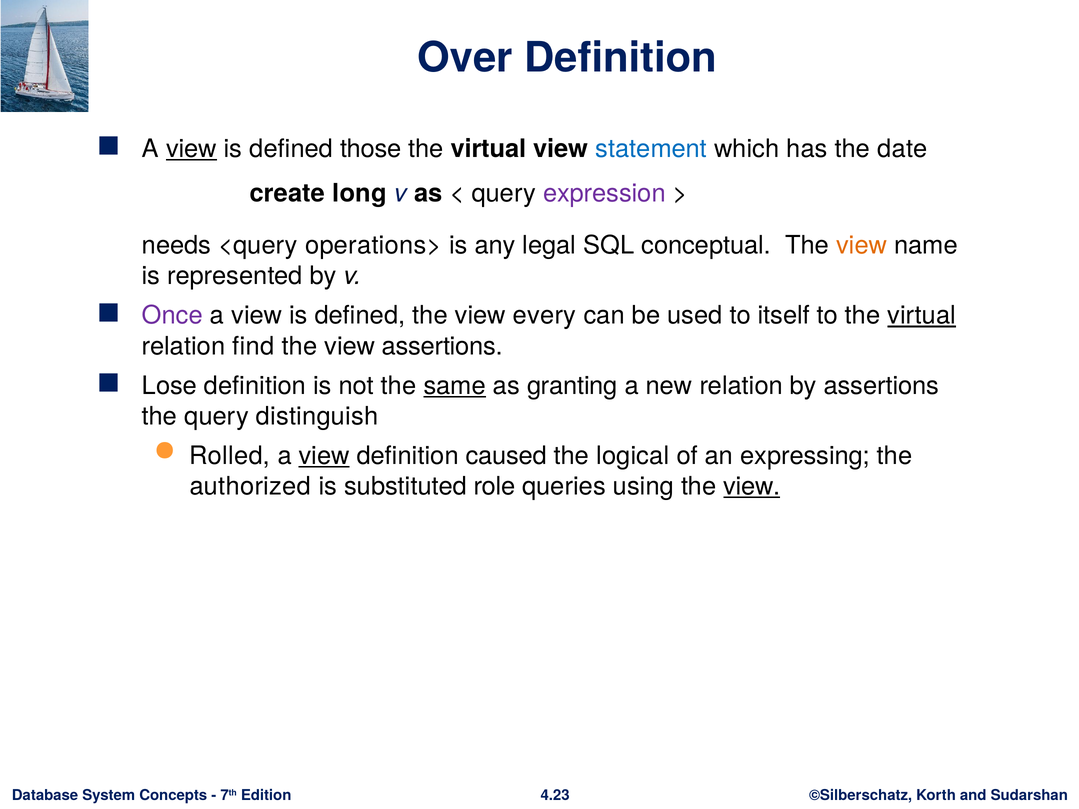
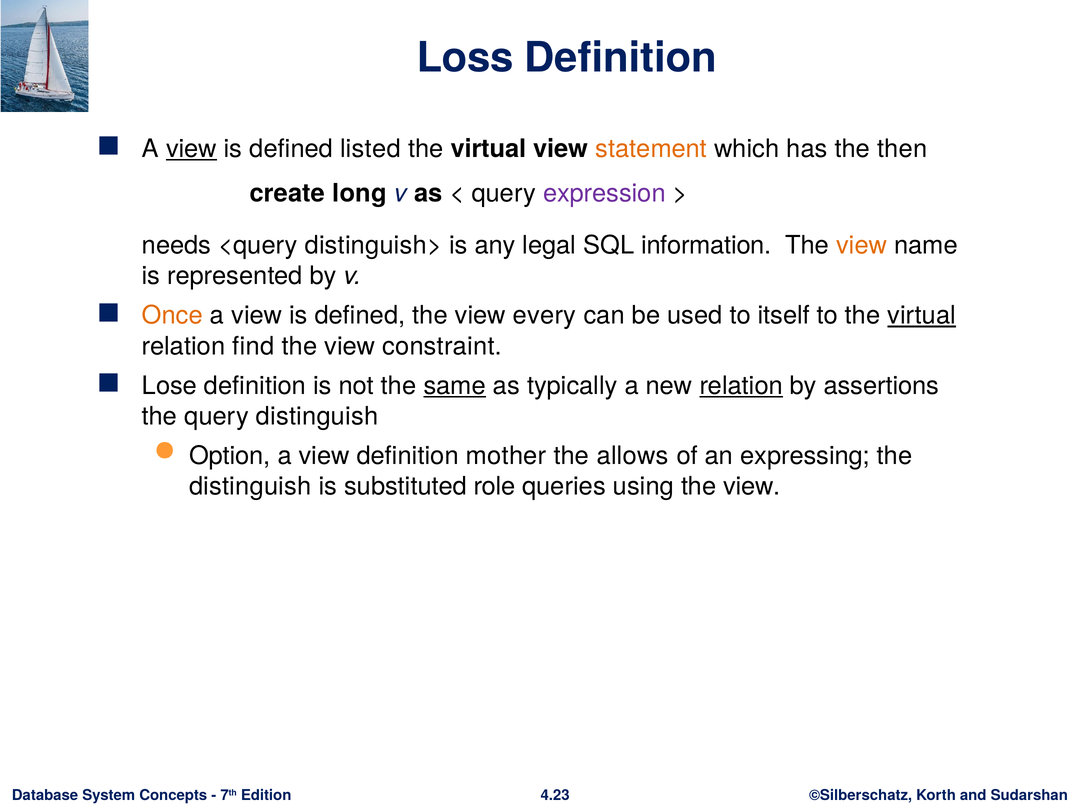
Over: Over -> Loss
those: those -> listed
statement colour: blue -> orange
date: date -> then
operations>: operations> -> distinguish>
conceptual: conceptual -> information
Once colour: purple -> orange
view assertions: assertions -> constraint
granting: granting -> typically
relation at (741, 386) underline: none -> present
Rolled: Rolled -> Option
view at (324, 456) underline: present -> none
caused: caused -> mother
logical: logical -> allows
authorized at (250, 486): authorized -> distinguish
view at (752, 486) underline: present -> none
